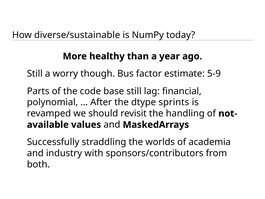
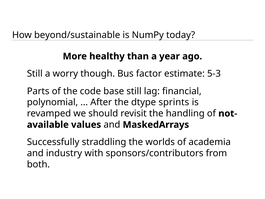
diverse/sustainable: diverse/sustainable -> beyond/sustainable
5-9: 5-9 -> 5-3
